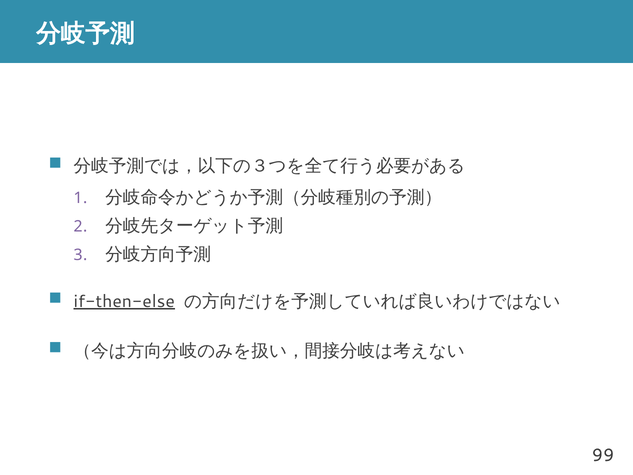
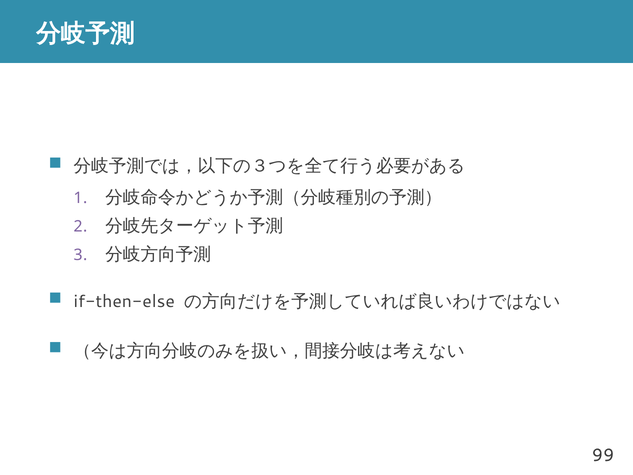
if-then-else underline: present -> none
